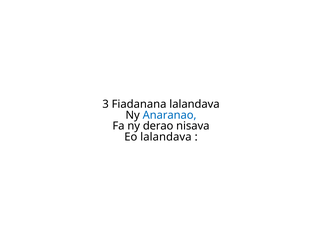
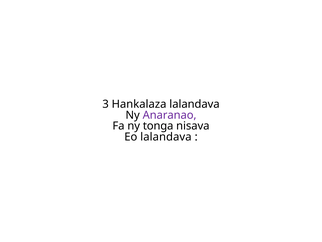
Fiadanana: Fiadanana -> Hankalaza
Anaranao colour: blue -> purple
derao: derao -> tonga
